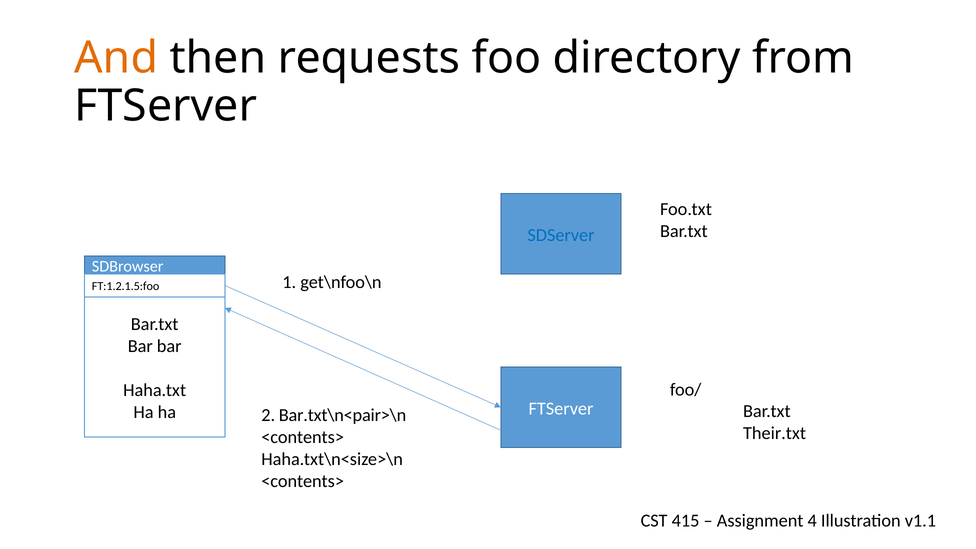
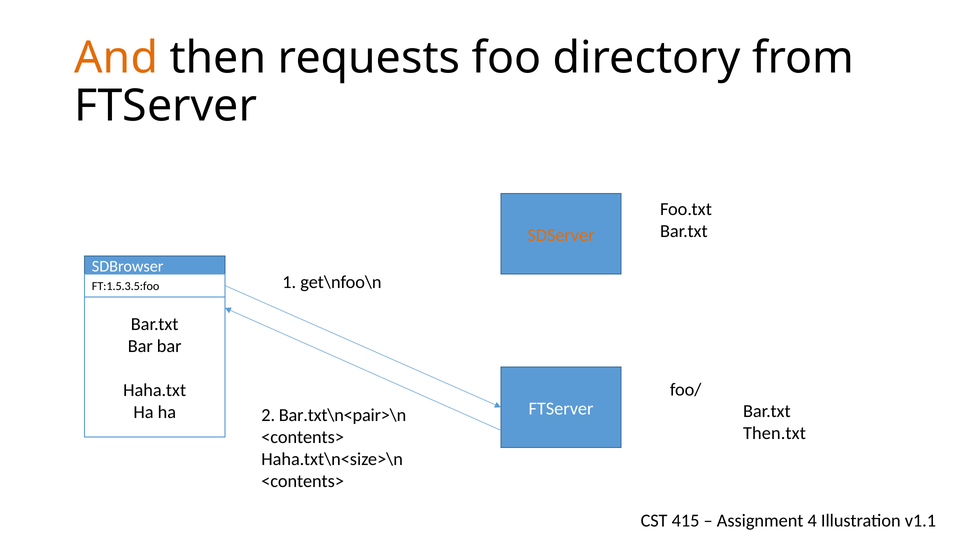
SDServer colour: blue -> orange
FT:1.2.1.5:foo: FT:1.2.1.5:foo -> FT:1.5.3.5:foo
Their.txt: Their.txt -> Then.txt
